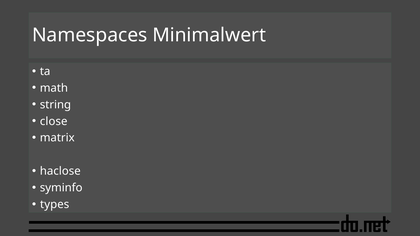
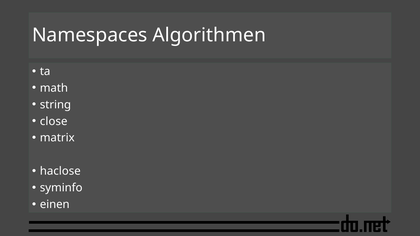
Minimalwert: Minimalwert -> Algorithmen
types: types -> einen
